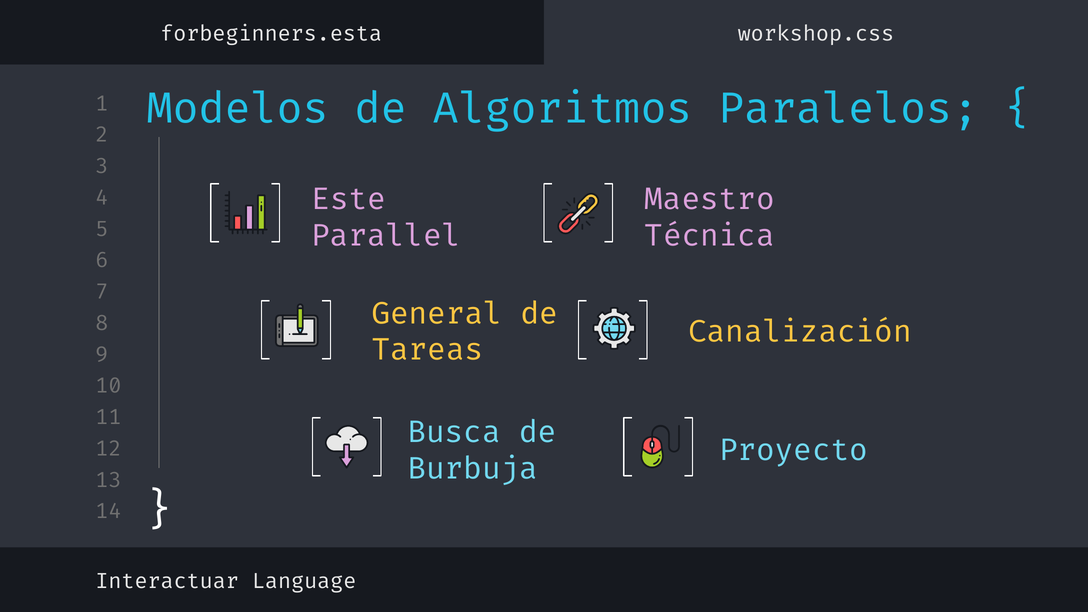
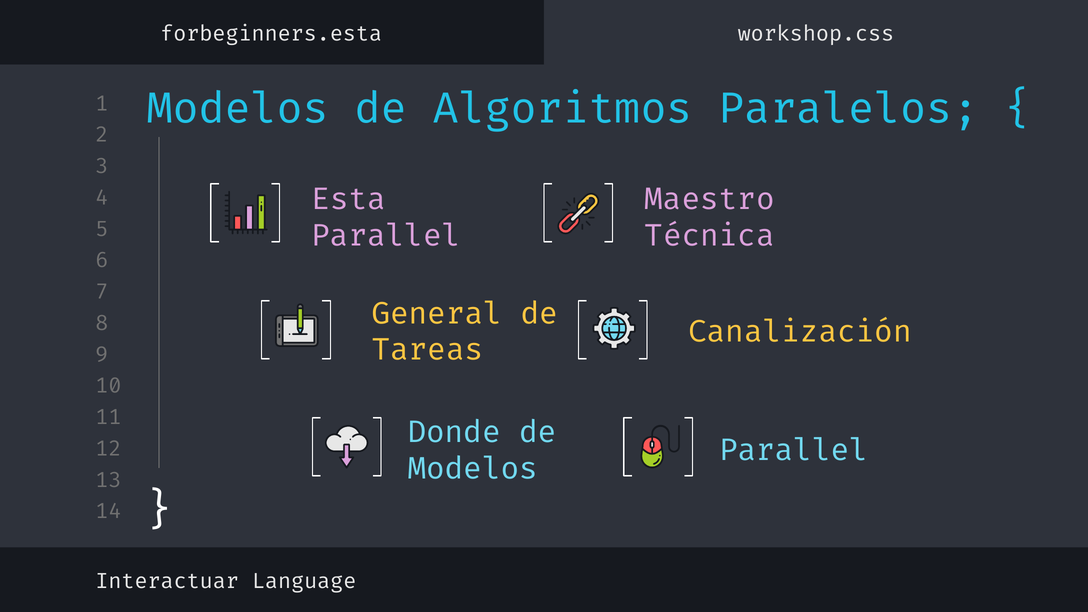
Este: Este -> Esta
Busca: Busca -> Donde
Proyecto at (793, 450): Proyecto -> Parallel
Burbuja at (473, 469): Burbuja -> Modelos
